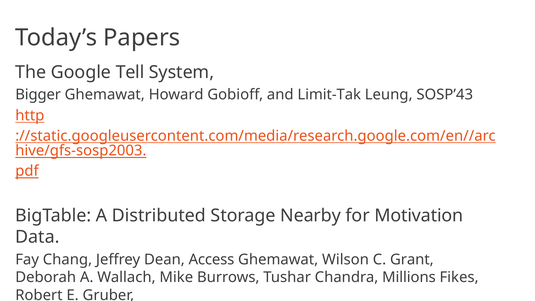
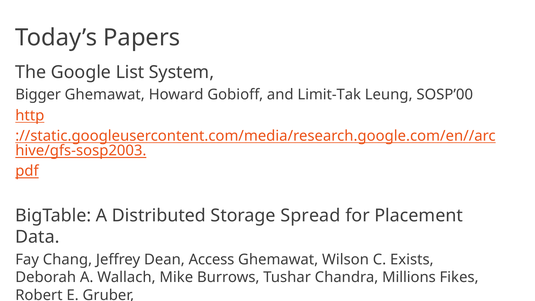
Tell: Tell -> List
SOSP’43: SOSP’43 -> SOSP’00
Nearby: Nearby -> Spread
Motivation: Motivation -> Placement
Grant: Grant -> Exists
